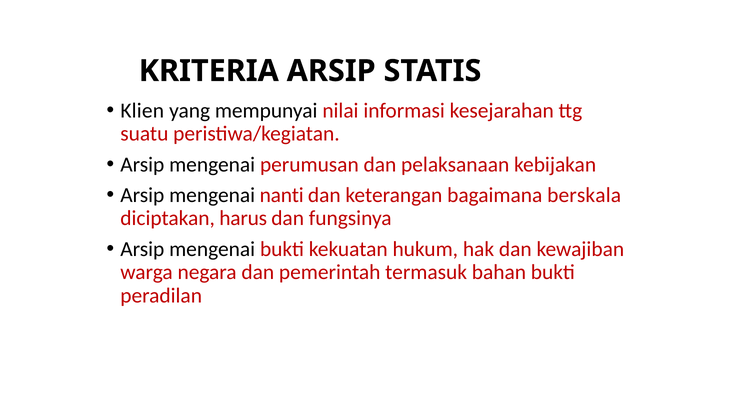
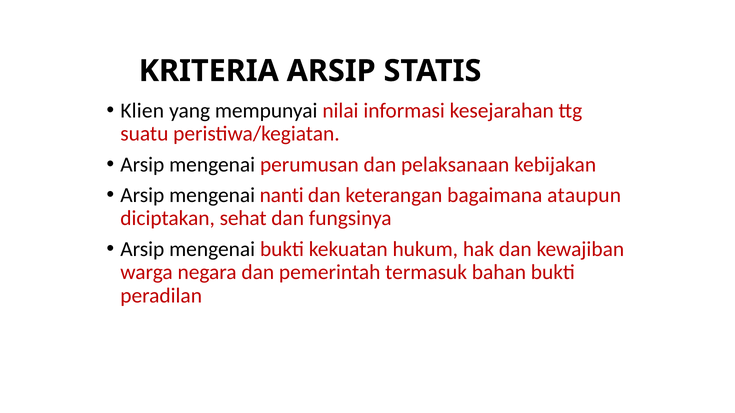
berskala: berskala -> ataupun
harus: harus -> sehat
